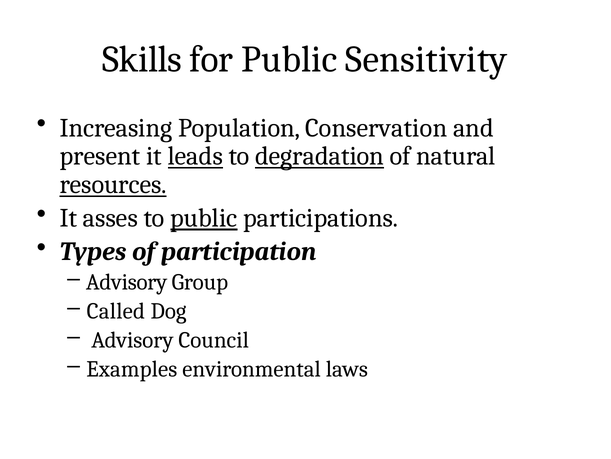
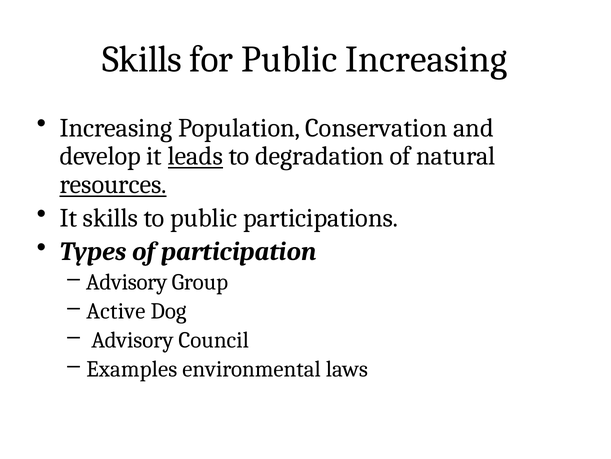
Public Sensitivity: Sensitivity -> Increasing
present: present -> develop
degradation underline: present -> none
It asses: asses -> skills
public at (204, 218) underline: present -> none
Called: Called -> Active
